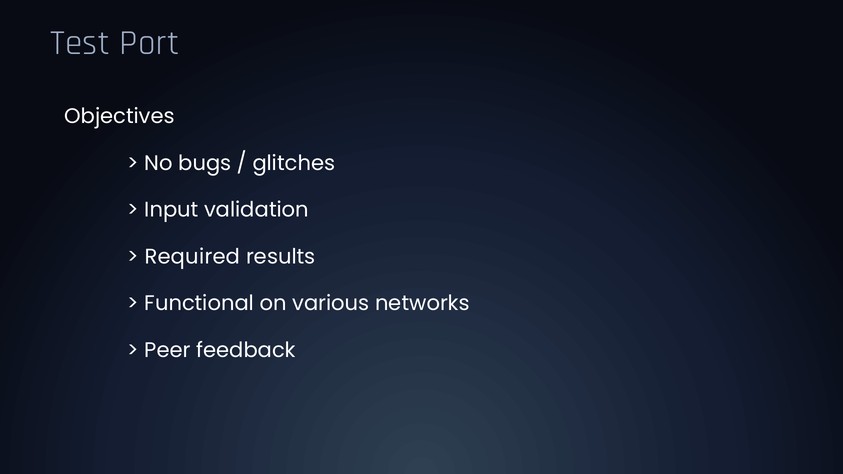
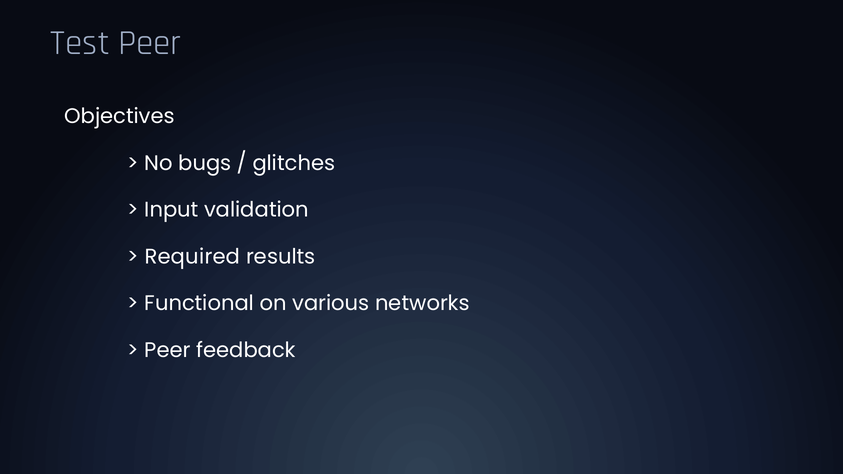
Test Port: Port -> Peer
